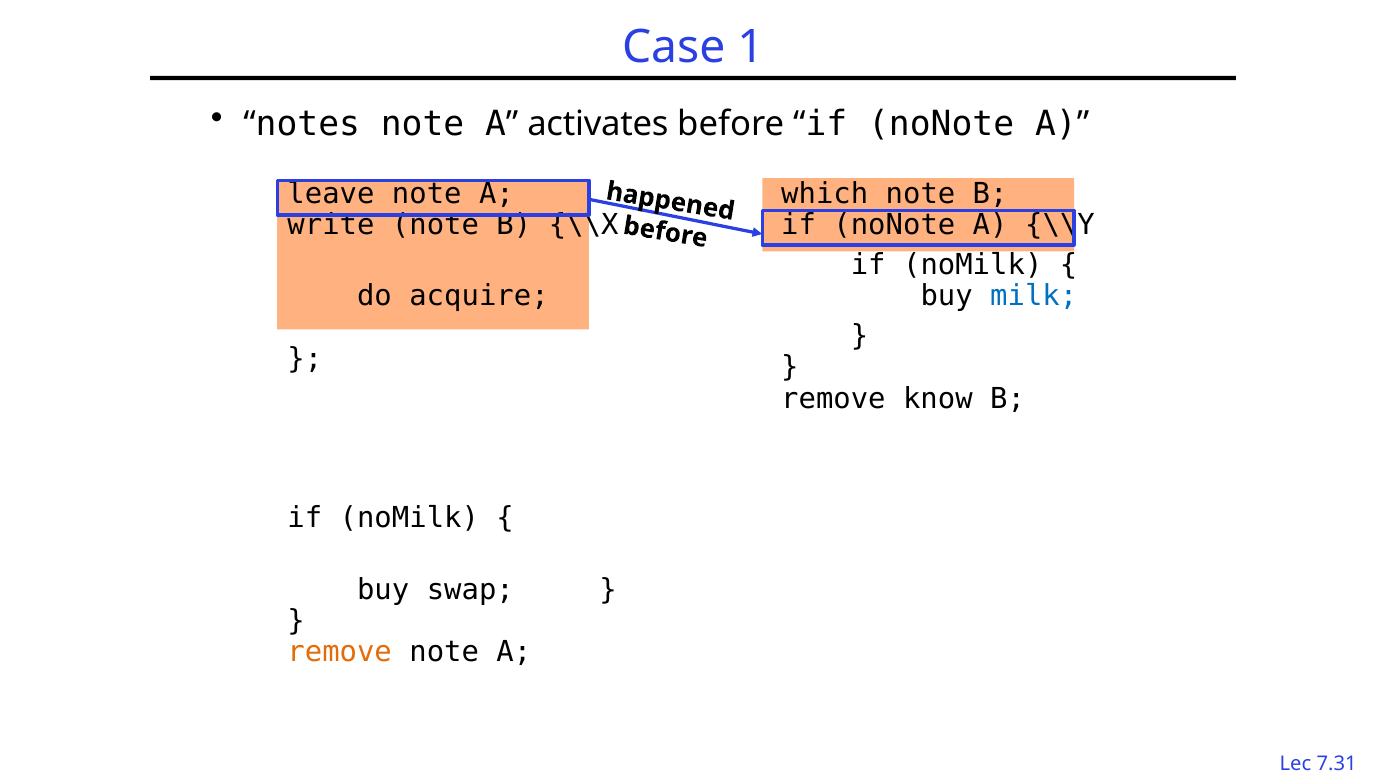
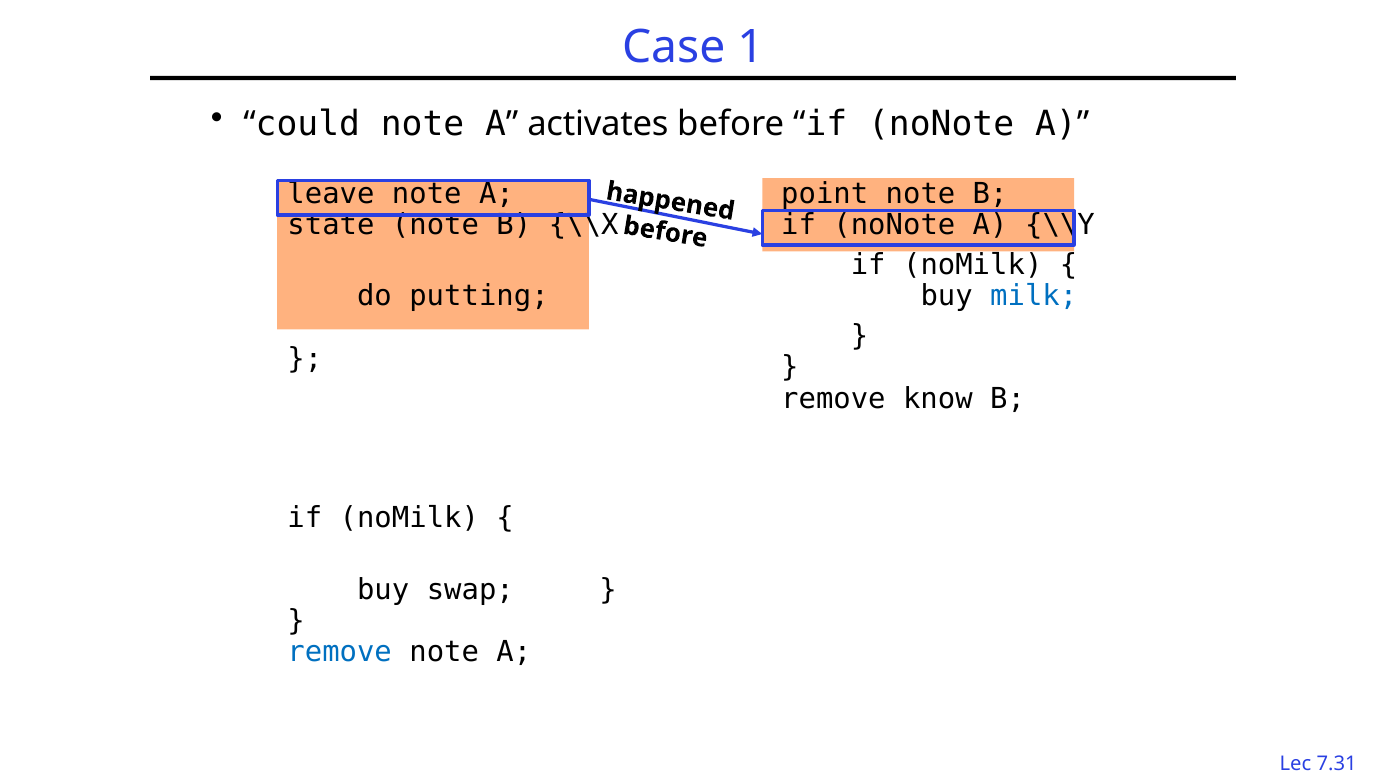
notes: notes -> could
which: which -> point
write: write -> state
acquire: acquire -> putting
remove at (340, 652) colour: orange -> blue
